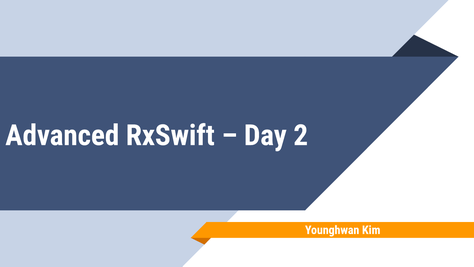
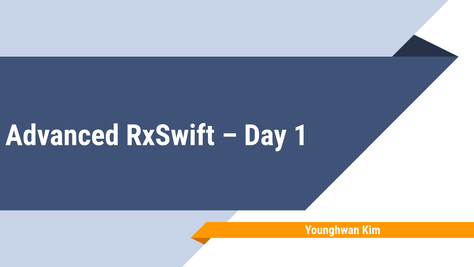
2: 2 -> 1
